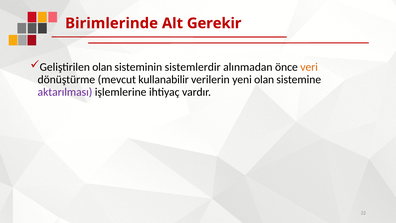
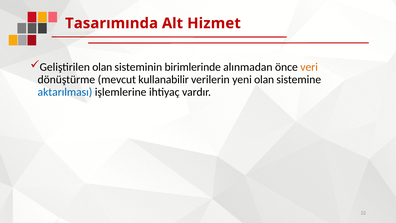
Birimlerinde: Birimlerinde -> Tasarımında
Gerekir: Gerekir -> Hizmet
sistemlerdir: sistemlerdir -> birimlerinde
aktarılması colour: purple -> blue
